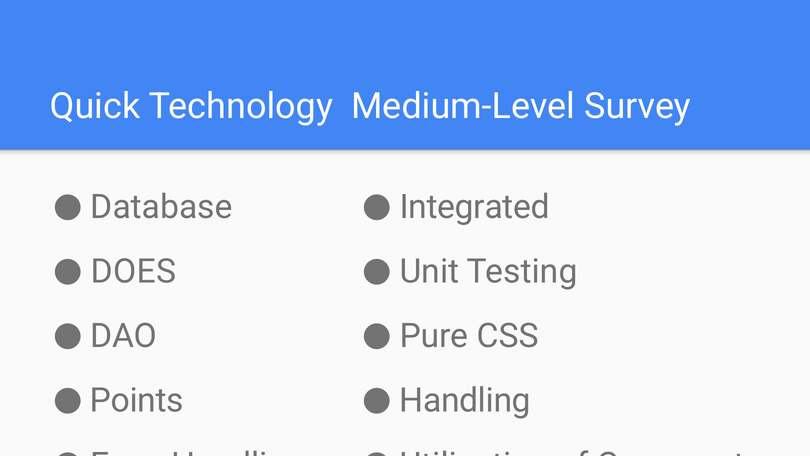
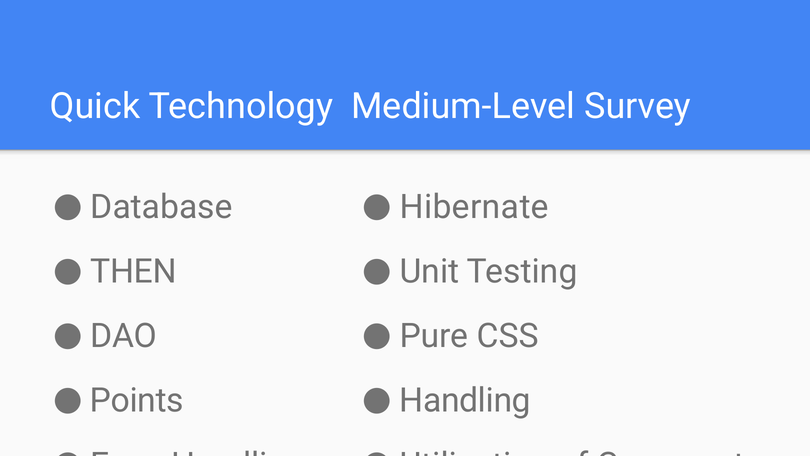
Integrated: Integrated -> Hibernate
DOES: DOES -> THEN
